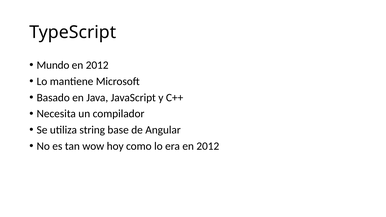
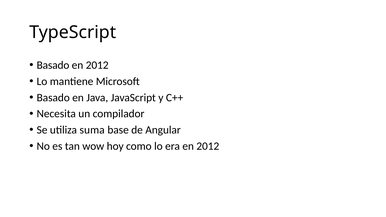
Mundo at (53, 65): Mundo -> Basado
string: string -> suma
